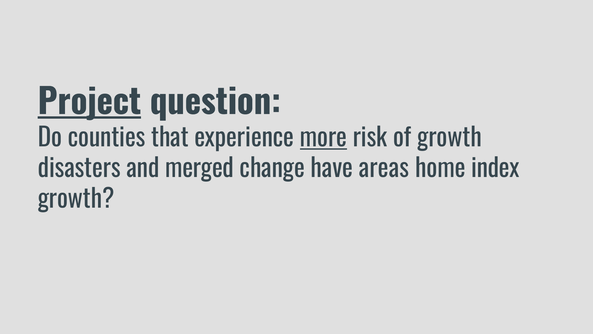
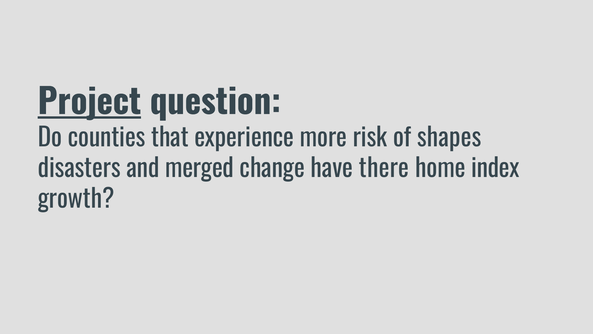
more underline: present -> none
of growth: growth -> shapes
areas: areas -> there
